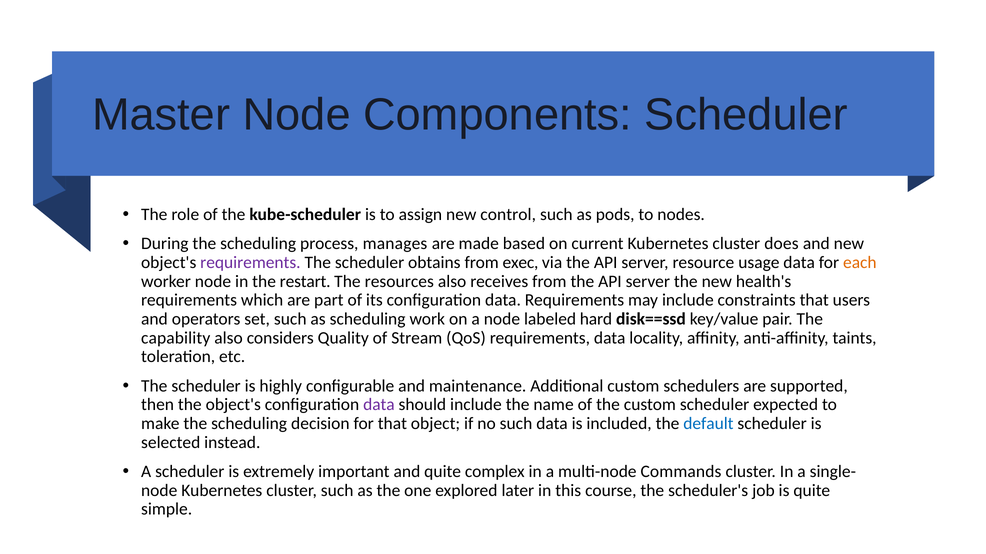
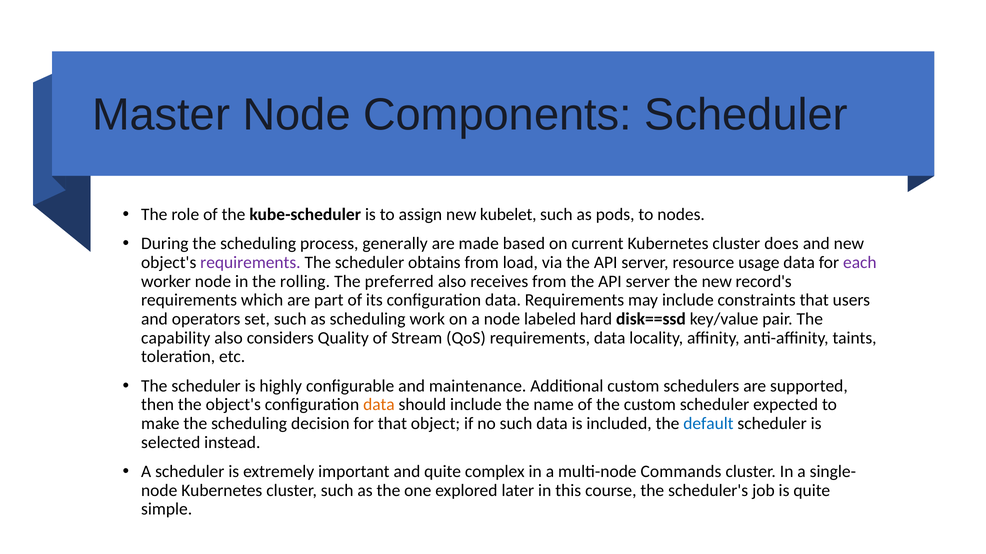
control: control -> kubelet
manages: manages -> generally
exec: exec -> load
each colour: orange -> purple
restart: restart -> rolling
resources: resources -> preferred
health's: health's -> record's
data at (379, 405) colour: purple -> orange
